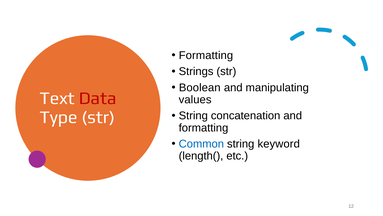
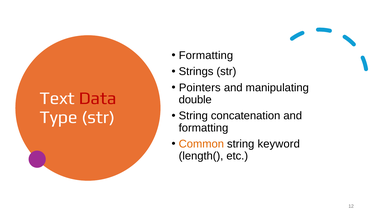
Boolean: Boolean -> Pointers
values: values -> double
Common colour: blue -> orange
